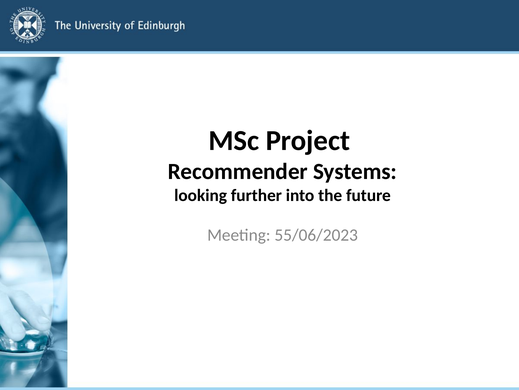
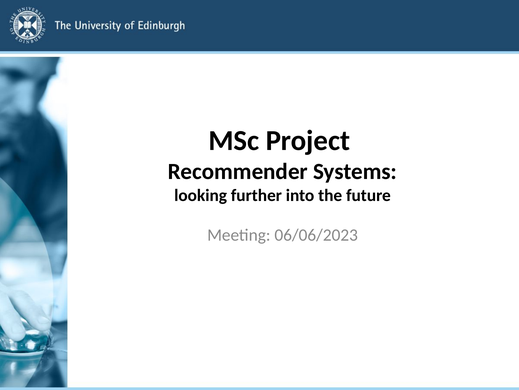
55/06/2023: 55/06/2023 -> 06/06/2023
